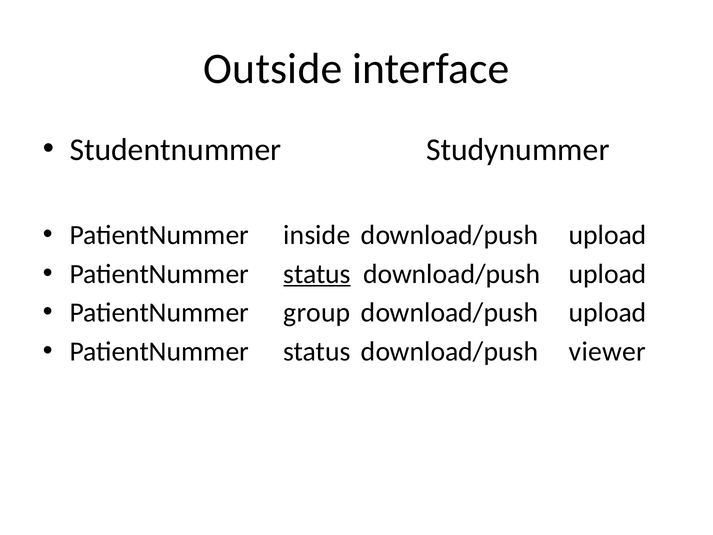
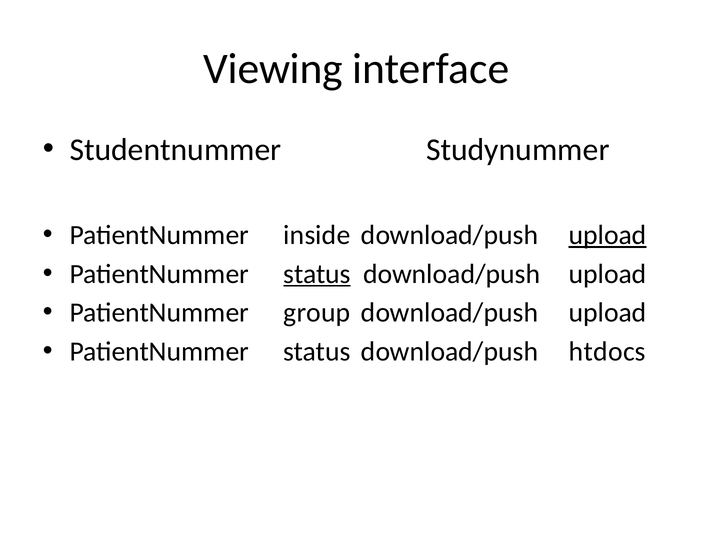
Outside: Outside -> Viewing
upload at (608, 235) underline: none -> present
viewer: viewer -> htdocs
